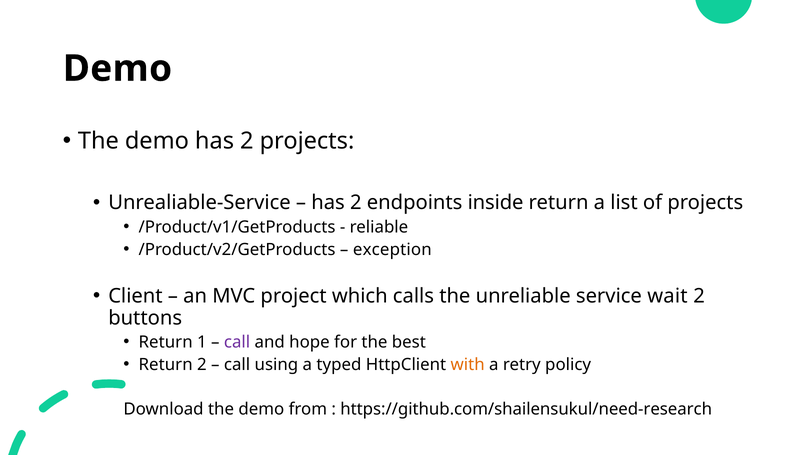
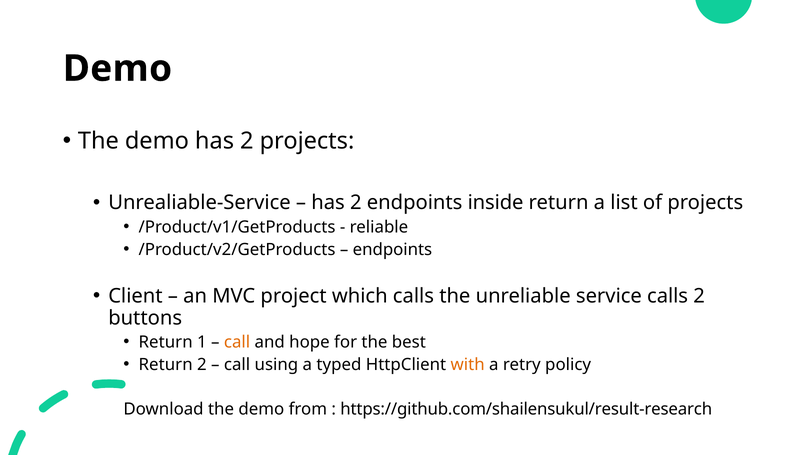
exception at (392, 249): exception -> endpoints
service wait: wait -> calls
call at (237, 342) colour: purple -> orange
https://github.com/shailensukul/need-research: https://github.com/shailensukul/need-research -> https://github.com/shailensukul/result-research
